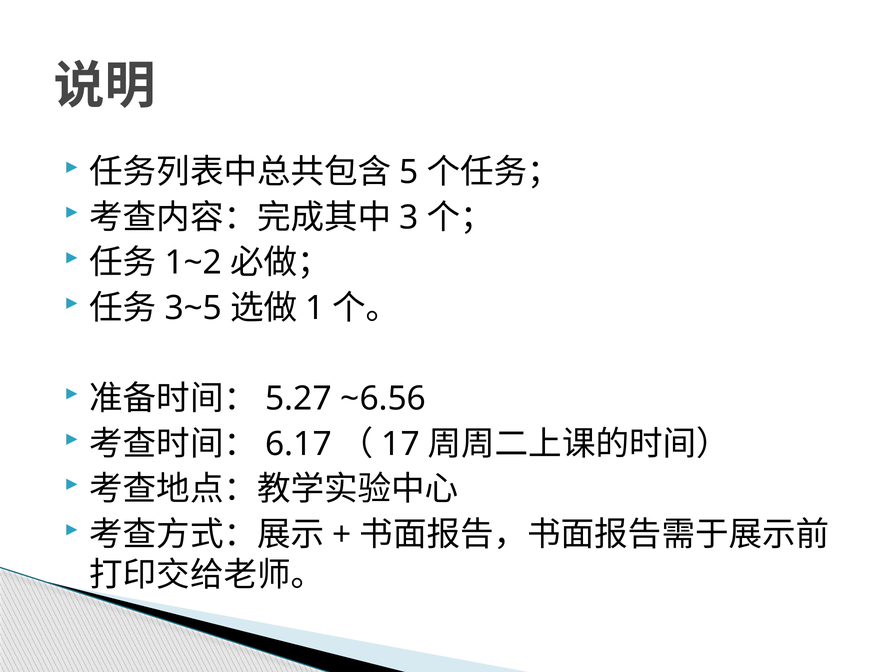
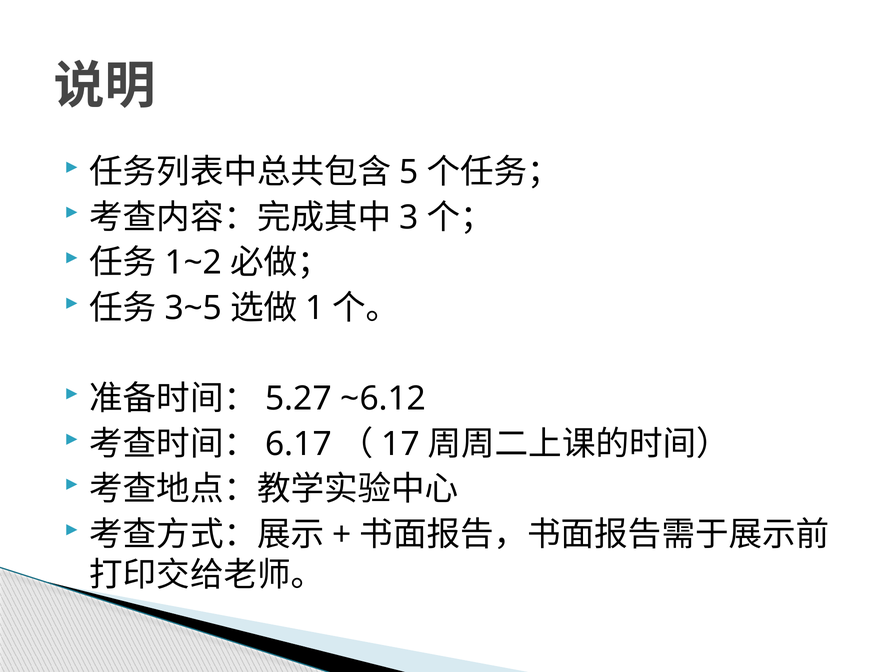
~6.56: ~6.56 -> ~6.12
